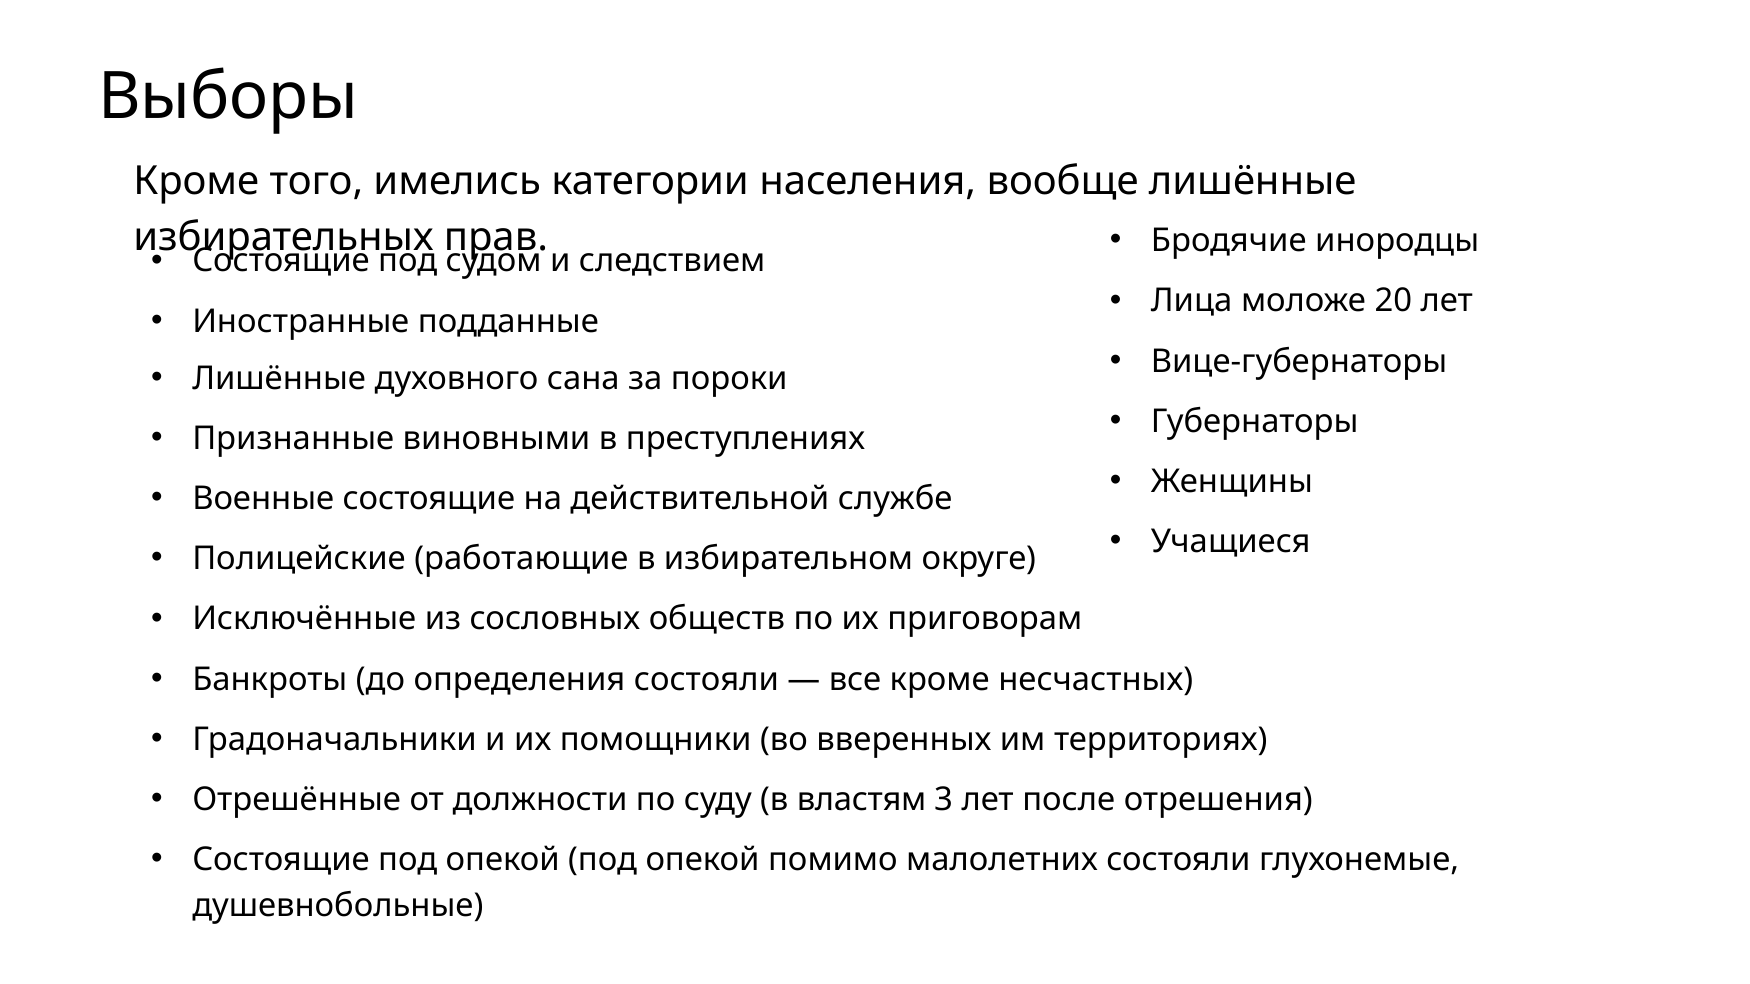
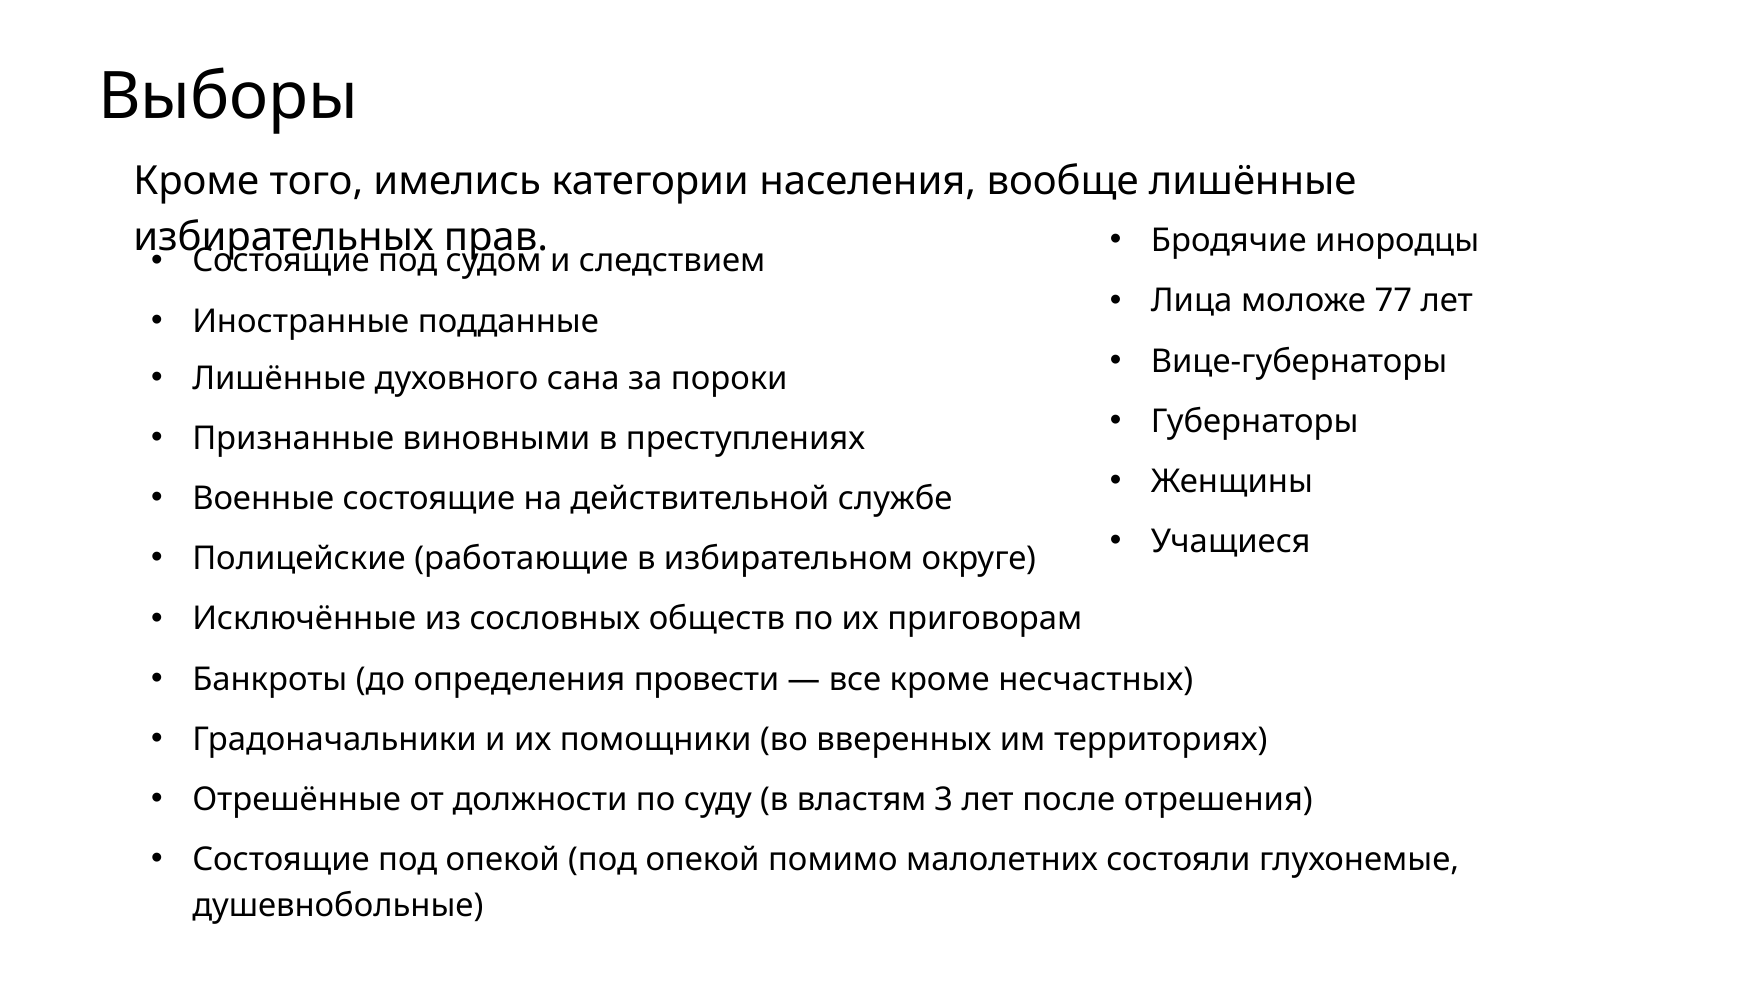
20: 20 -> 77
определения состояли: состояли -> провести
